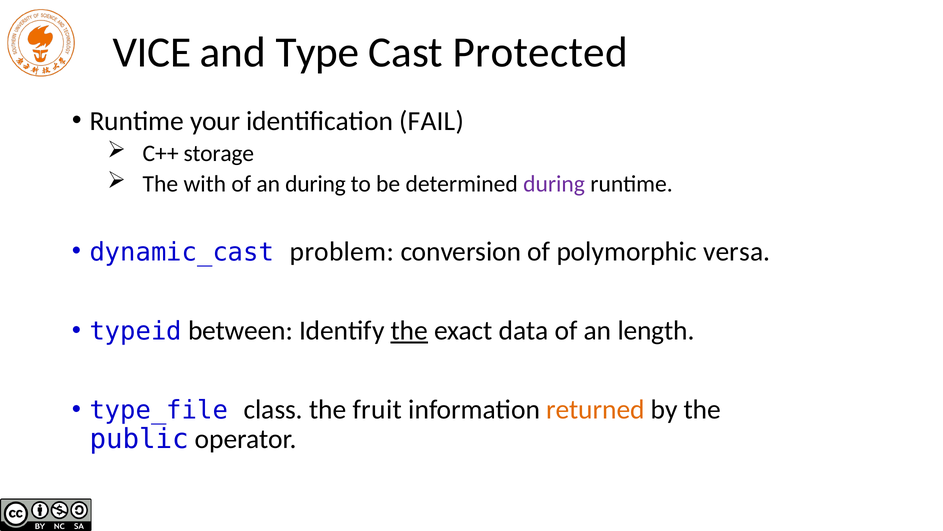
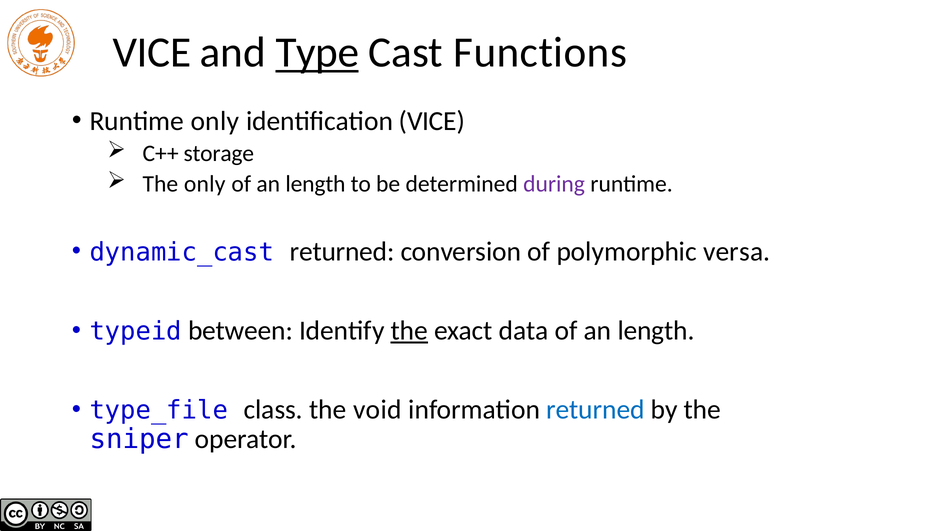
Type underline: none -> present
Protected: Protected -> Functions
Runtime your: your -> only
identification FAIL: FAIL -> VICE
The with: with -> only
during at (315, 184): during -> length
dynamic_cast problem: problem -> returned
fruit: fruit -> void
returned at (595, 409) colour: orange -> blue
public: public -> sniper
